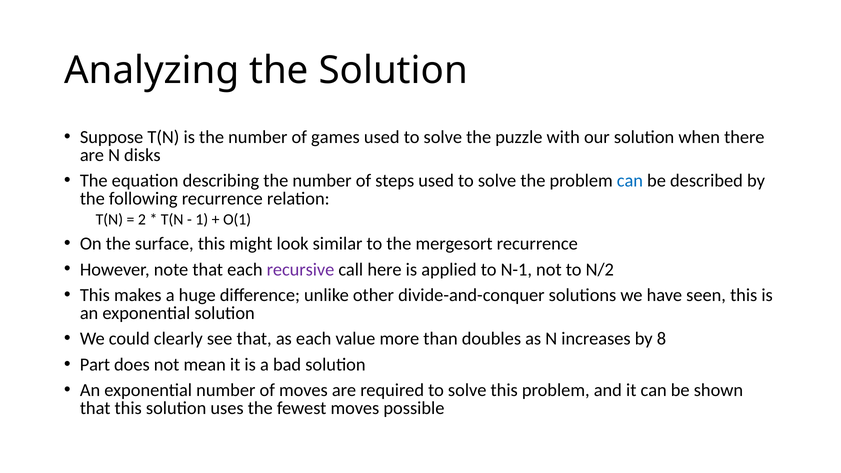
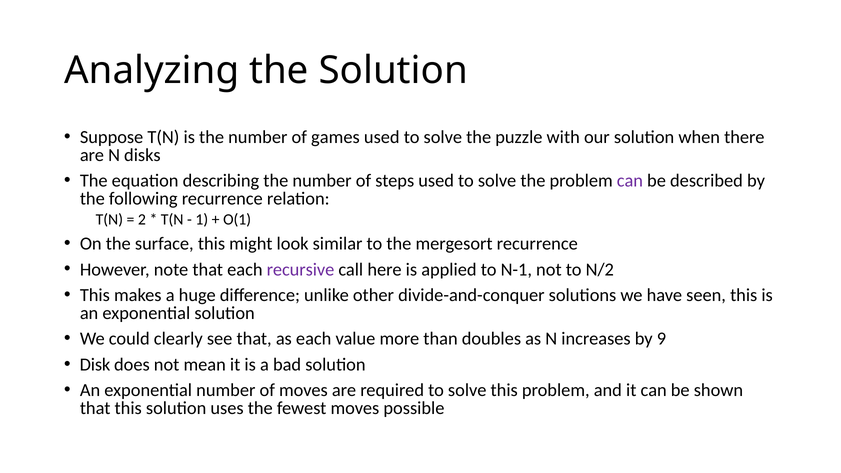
can at (630, 181) colour: blue -> purple
8: 8 -> 9
Part: Part -> Disk
